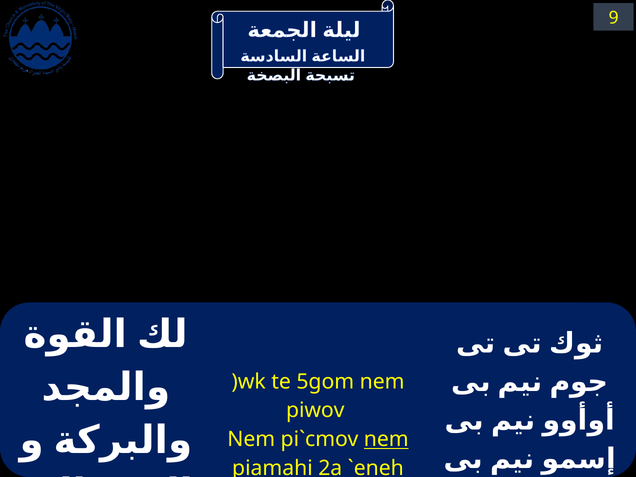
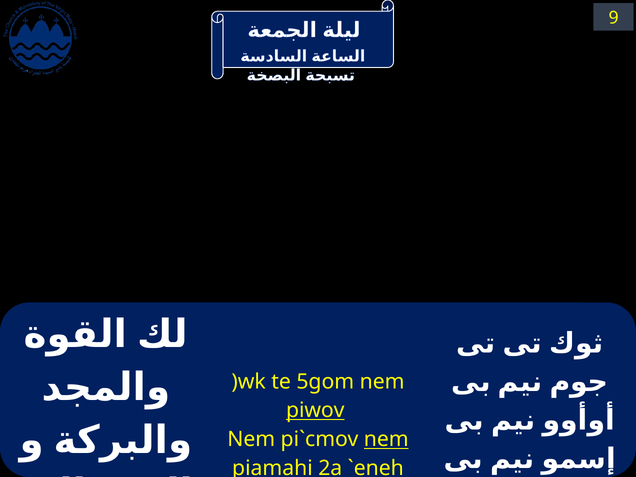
piwov underline: none -> present
